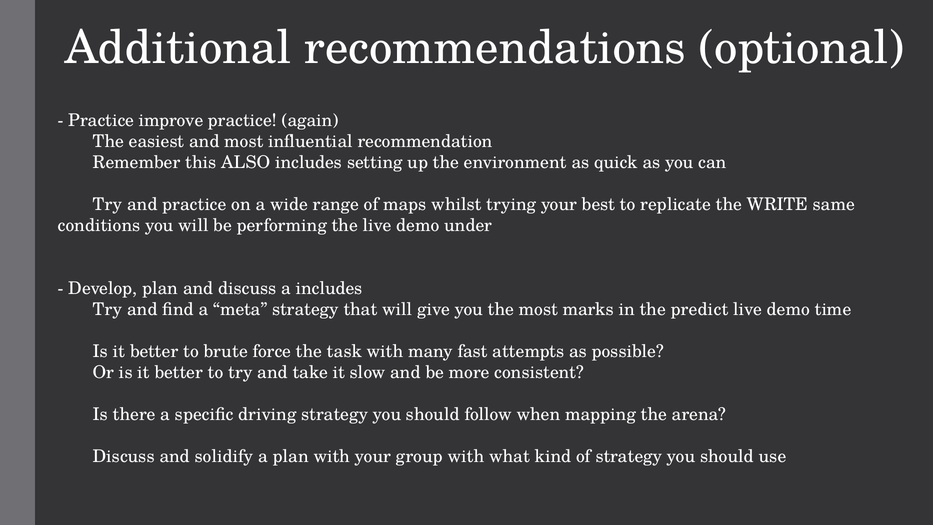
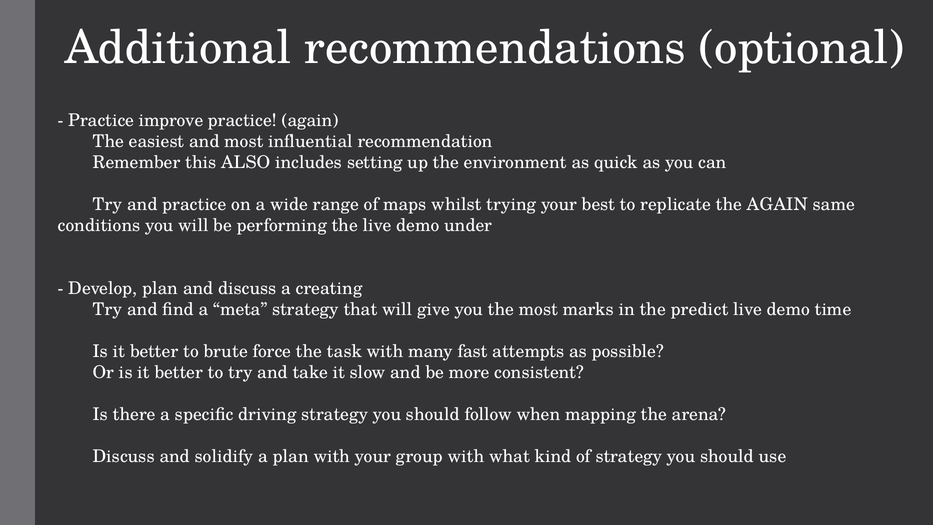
the WRITE: WRITE -> AGAIN
a includes: includes -> creating
